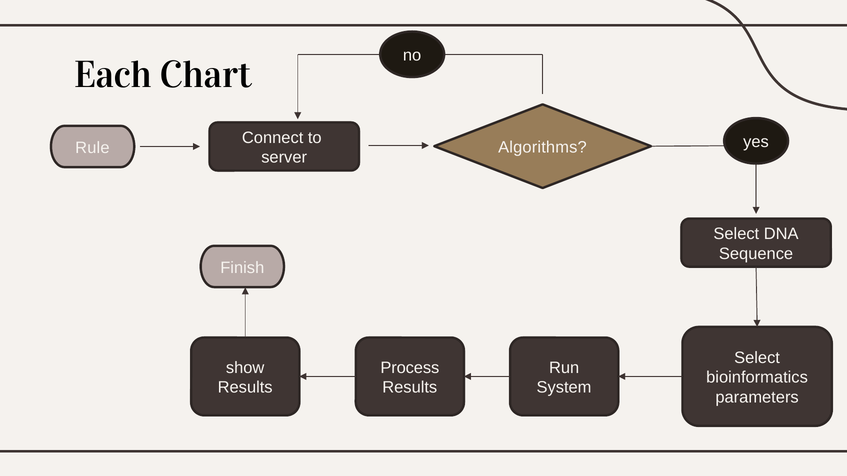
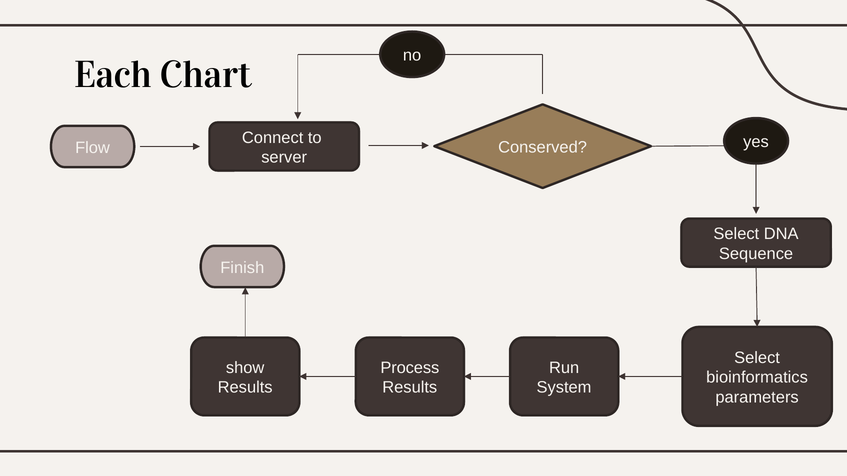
Algorithms: Algorithms -> Conserved
Rule: Rule -> Flow
